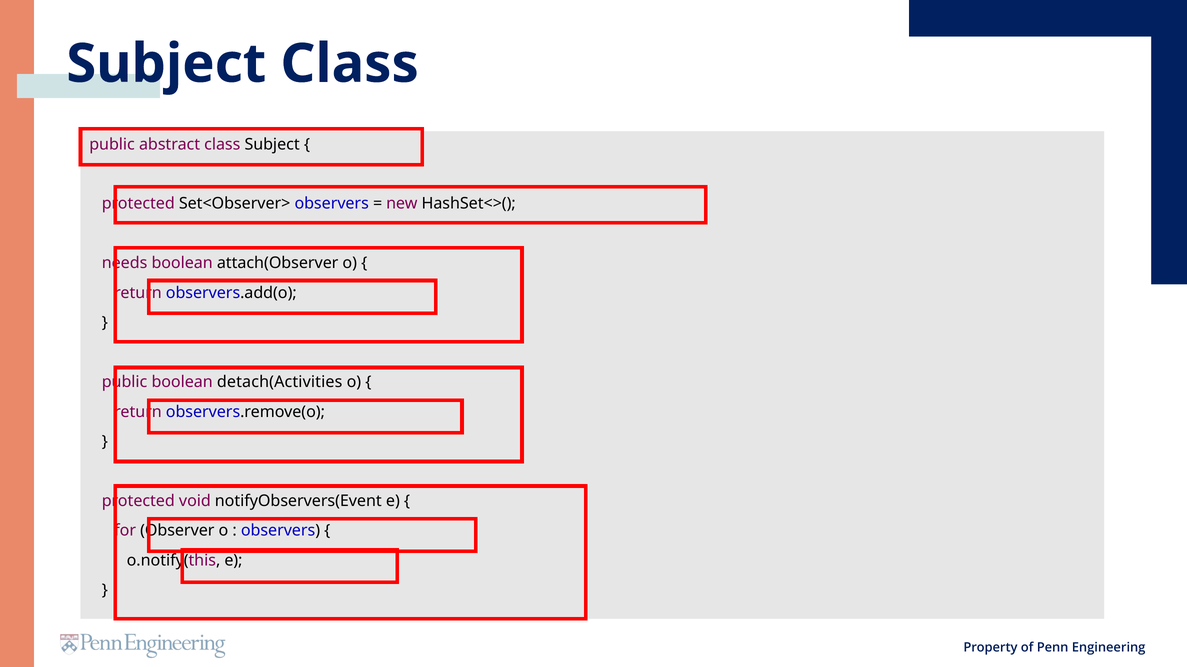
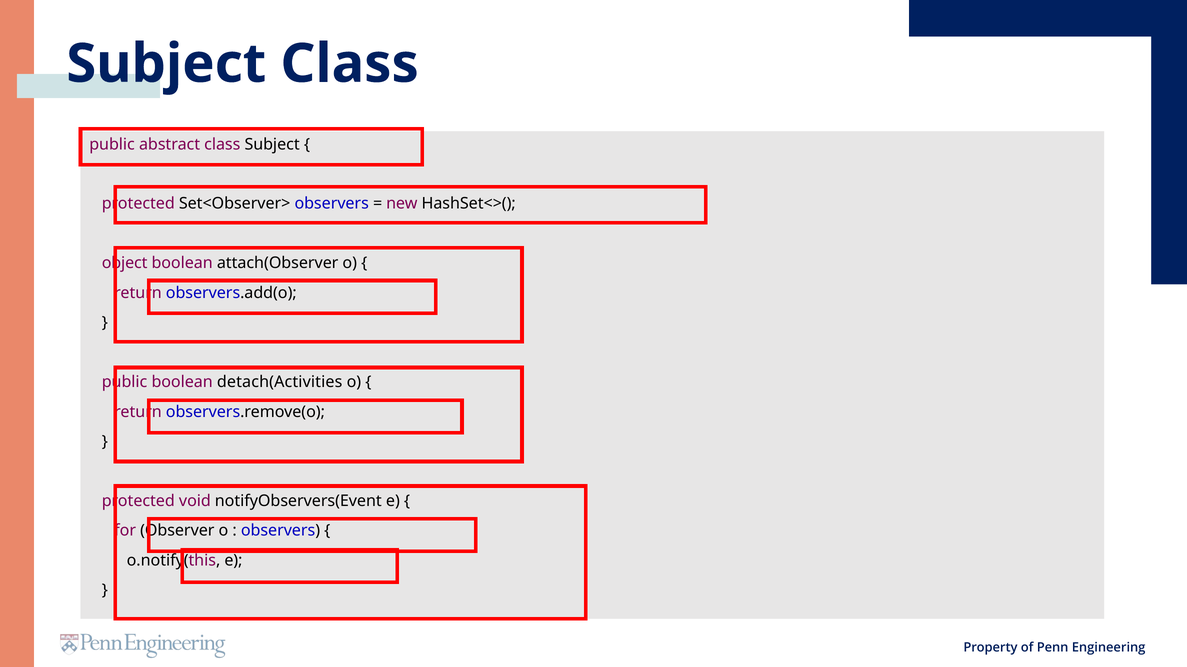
needs: needs -> object
